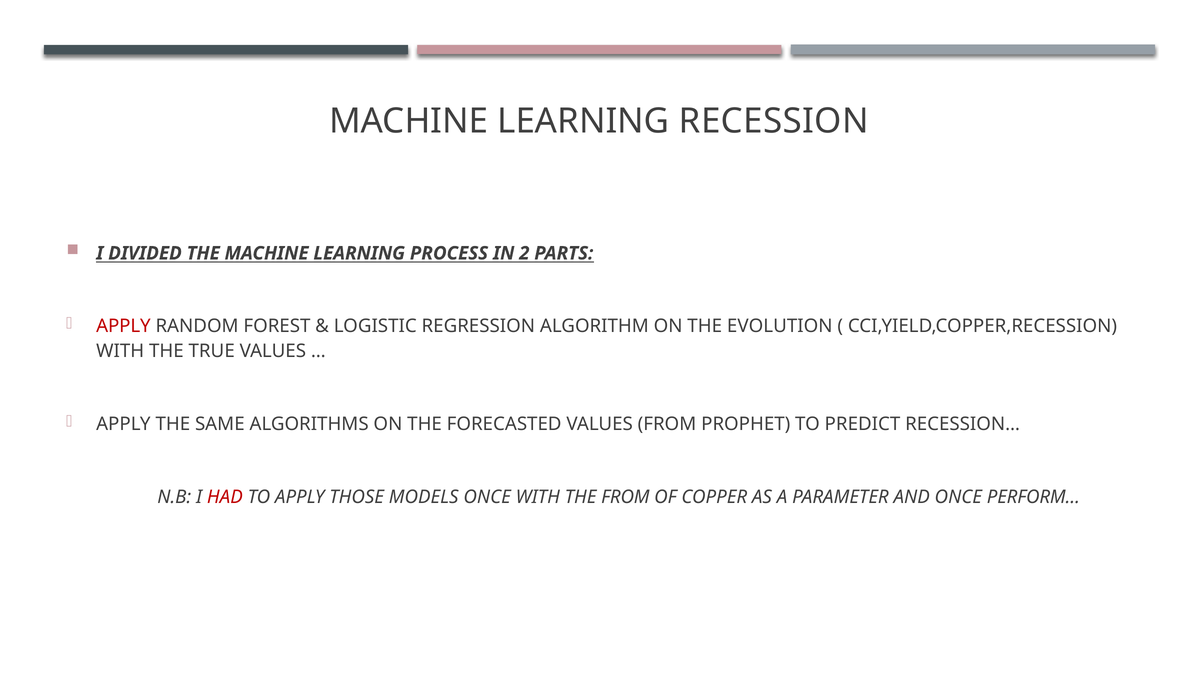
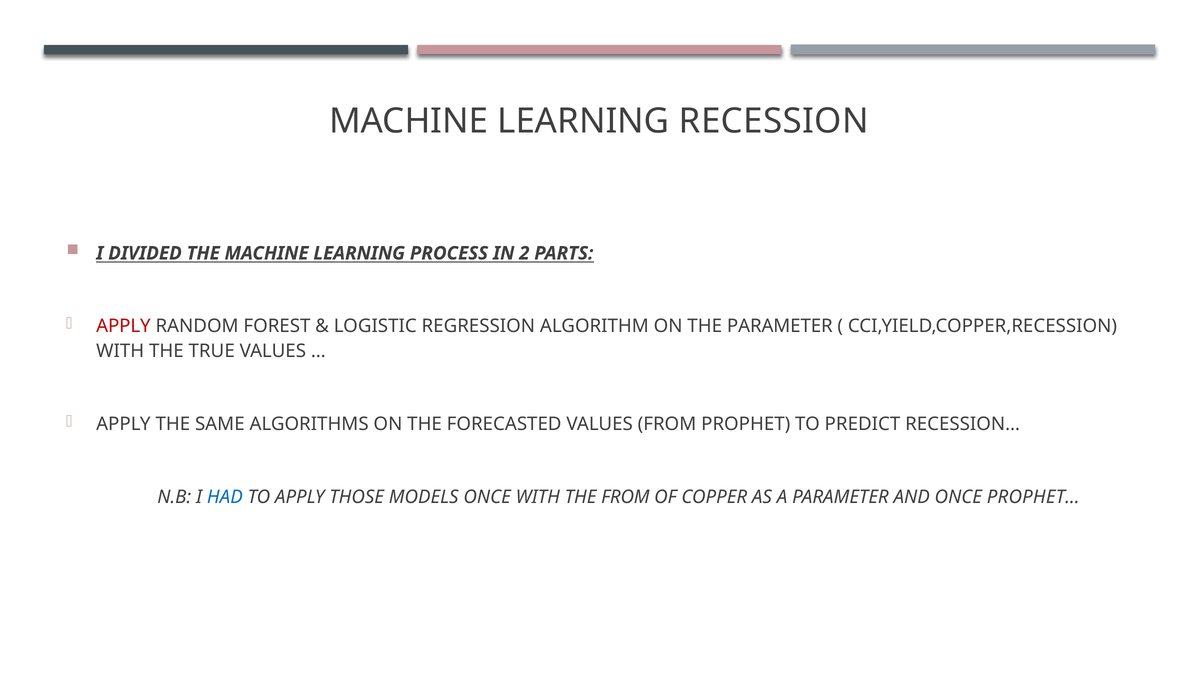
THE EVOLUTION: EVOLUTION -> PARAMETER
HAD colour: red -> blue
PERFORM…: PERFORM… -> PROPHET…
